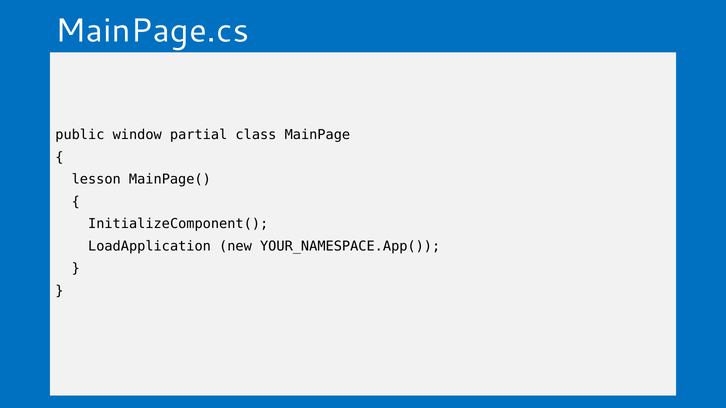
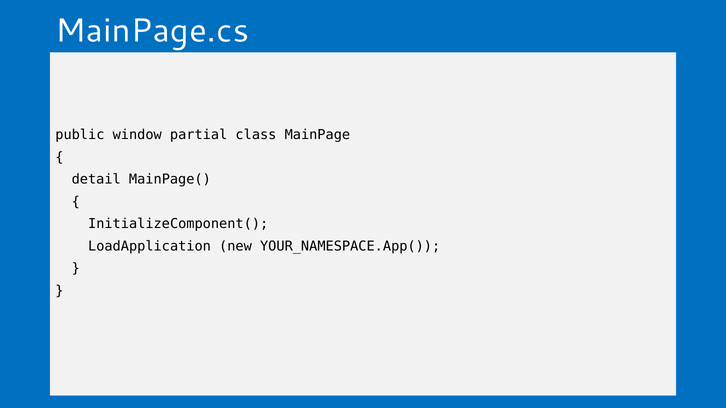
lesson: lesson -> detail
